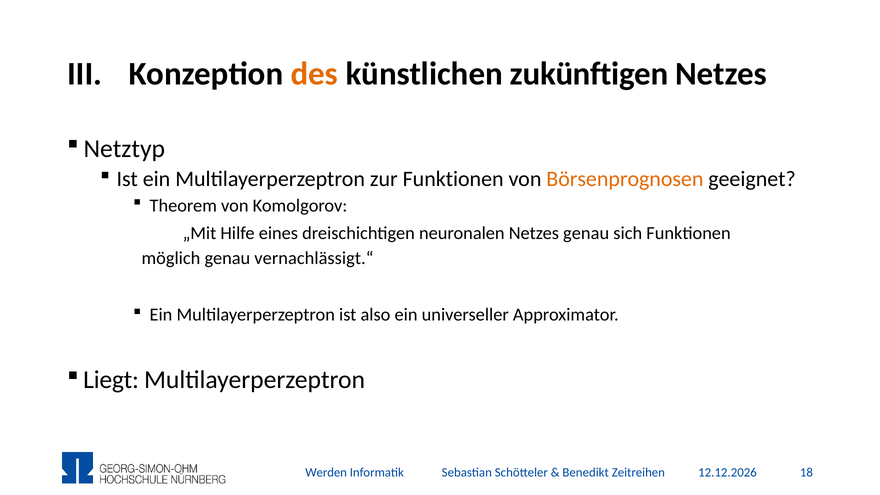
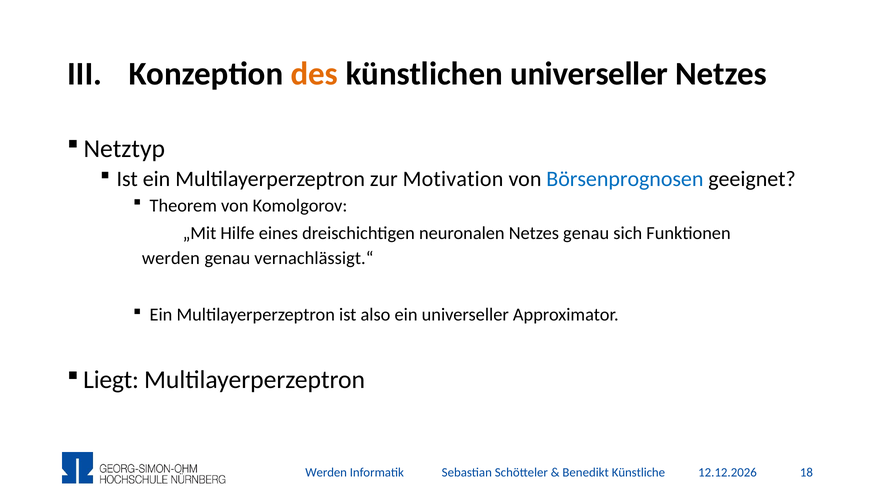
künstlichen zukünftigen: zukünftigen -> universeller
zur Funktionen: Funktionen -> Motivation
Börsenprognosen colour: orange -> blue
möglich at (171, 258): möglich -> werden
Zeitreihen: Zeitreihen -> Künstliche
